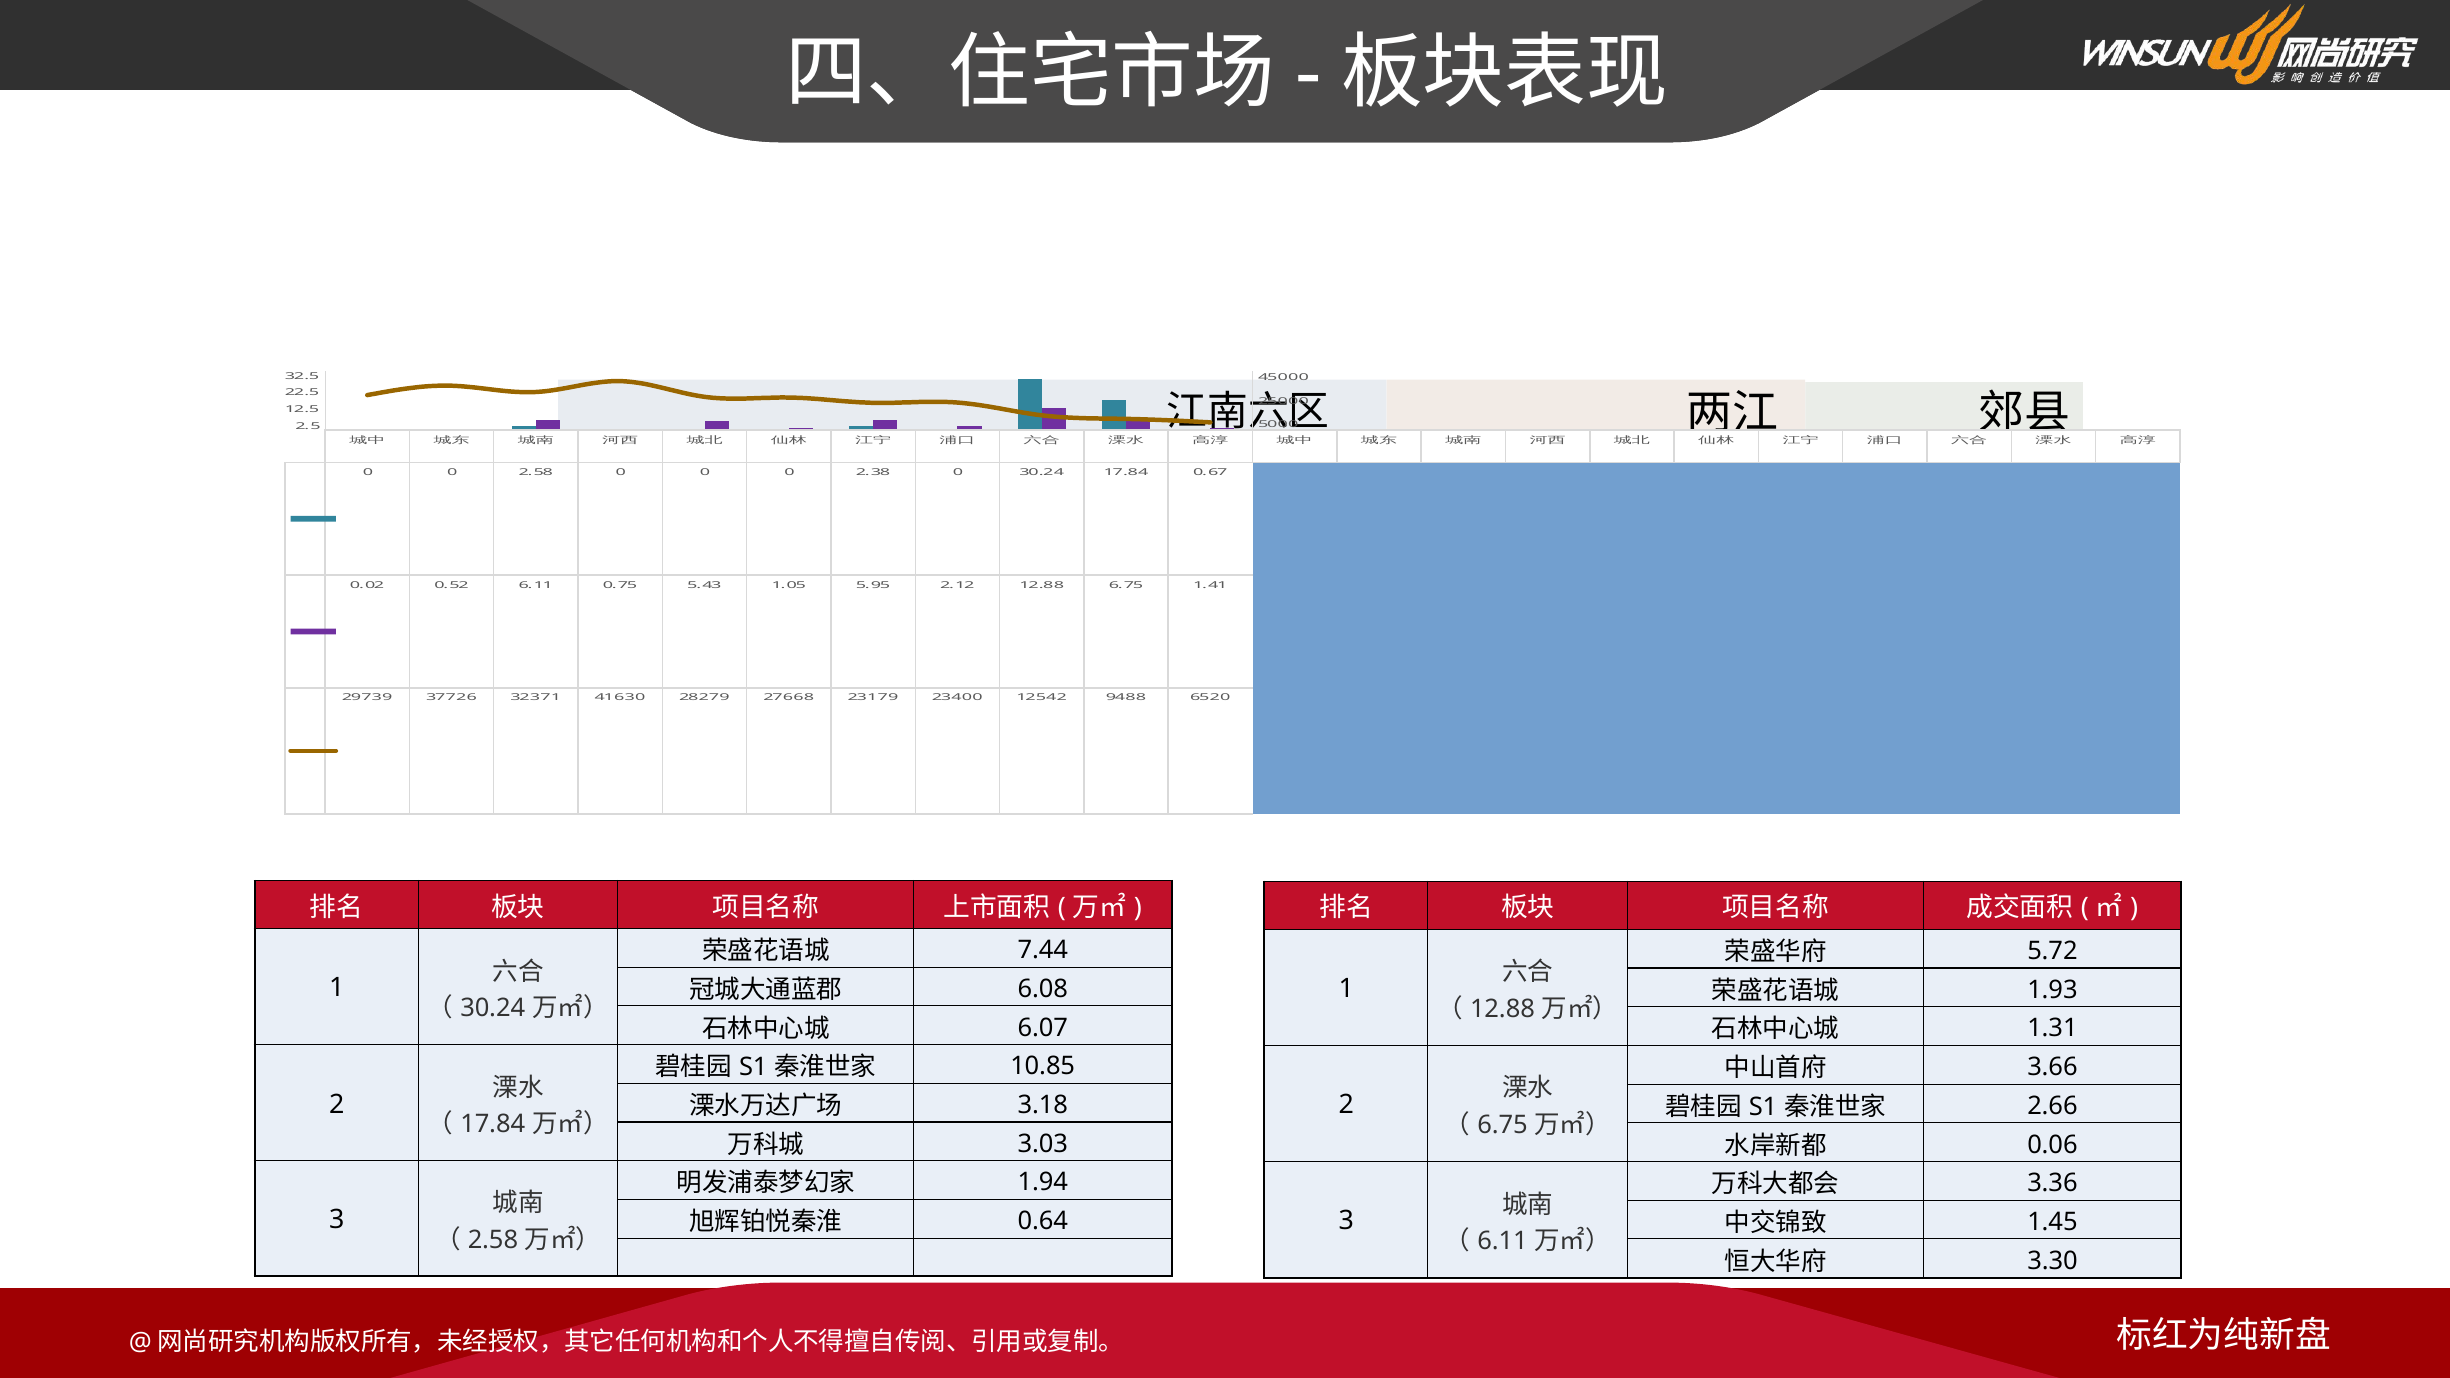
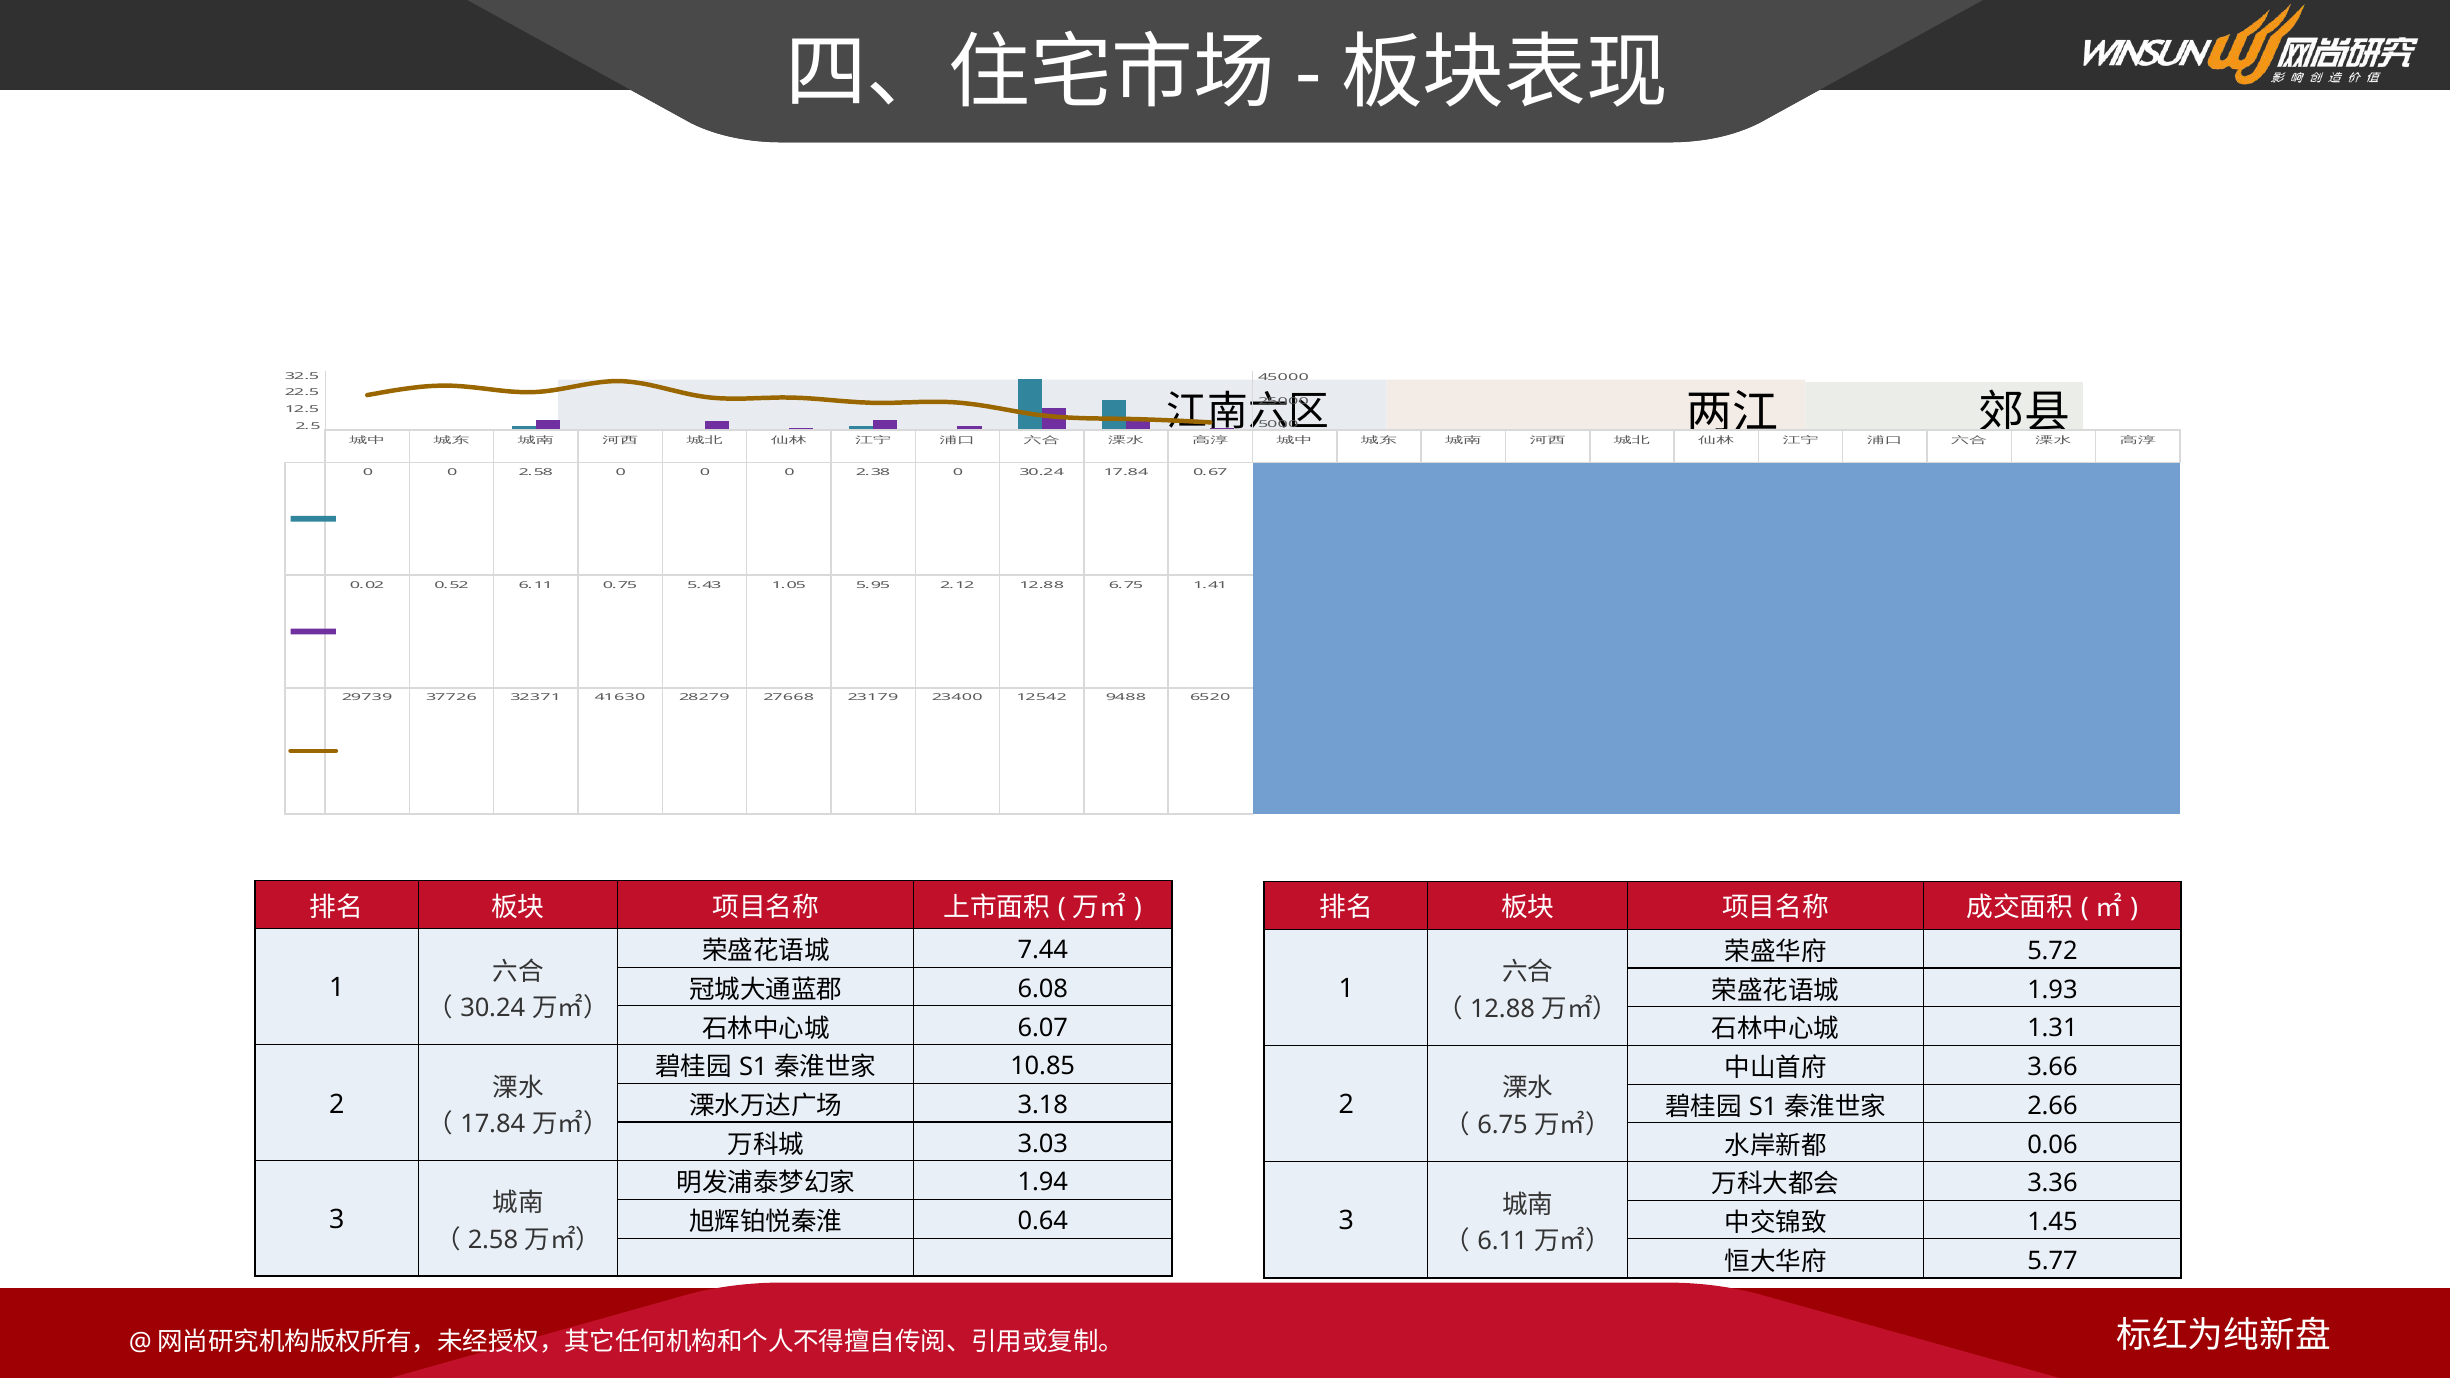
3.30: 3.30 -> 5.77
